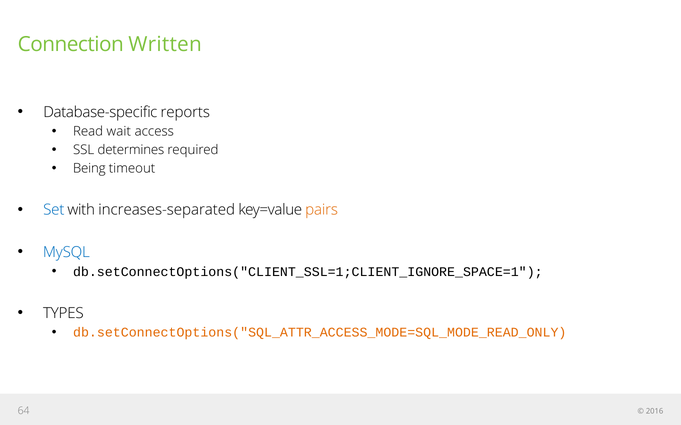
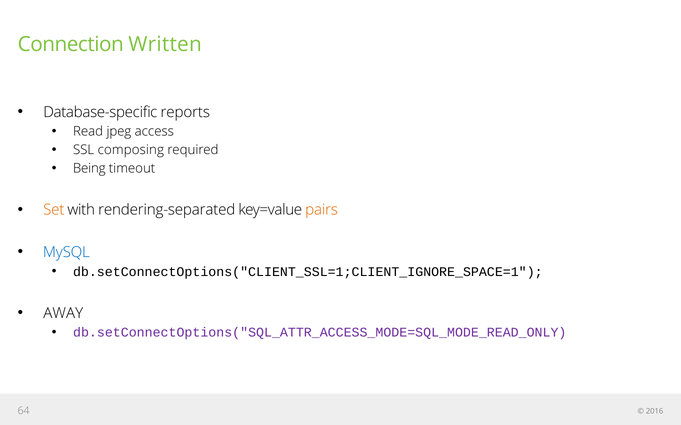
wait: wait -> jpeg
determines: determines -> composing
Set colour: blue -> orange
increases-separated: increases-separated -> rendering-separated
TYPES: TYPES -> AWAY
db.setConnectOptions("SQL_ATTR_ACCESS_MODE=SQL_MODE_READ_ONLY colour: orange -> purple
